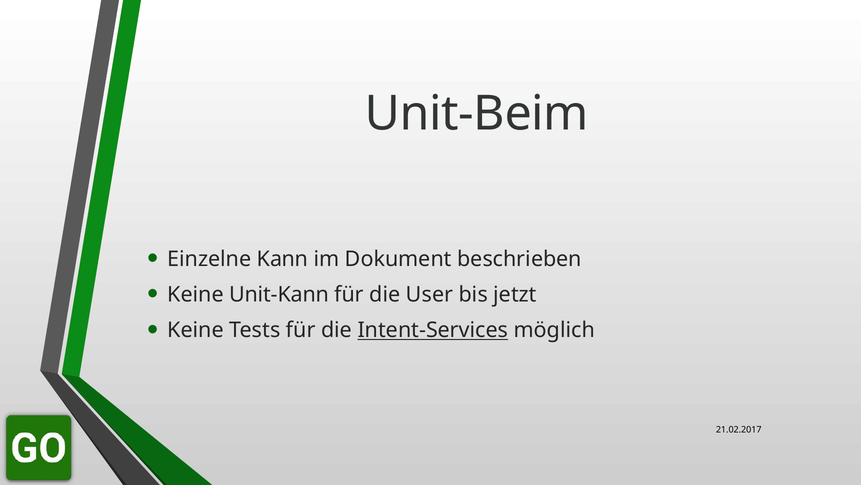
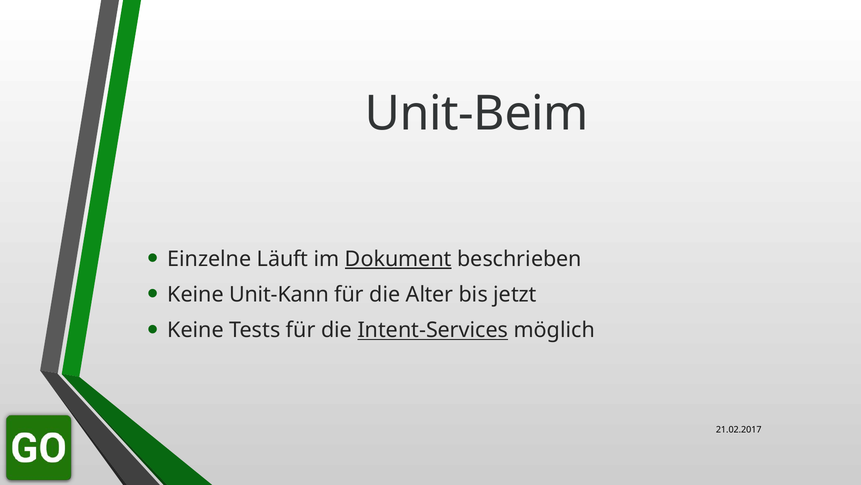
Kann: Kann -> Läuft
Dokument underline: none -> present
User: User -> Alter
